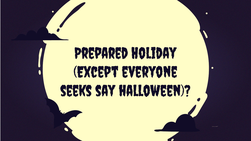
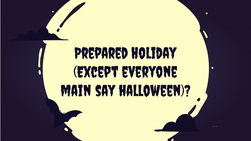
seeks: seeks -> main
